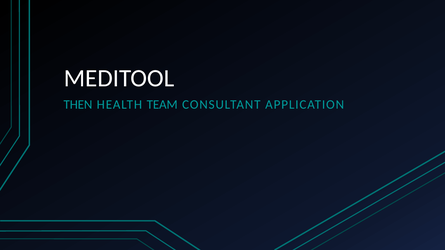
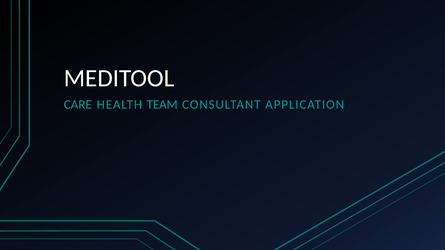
THEN: THEN -> CARE
